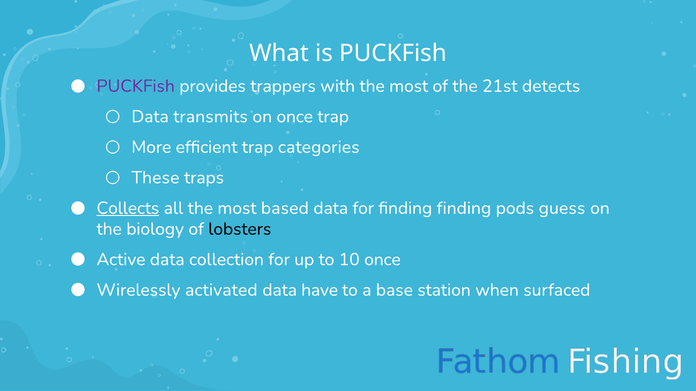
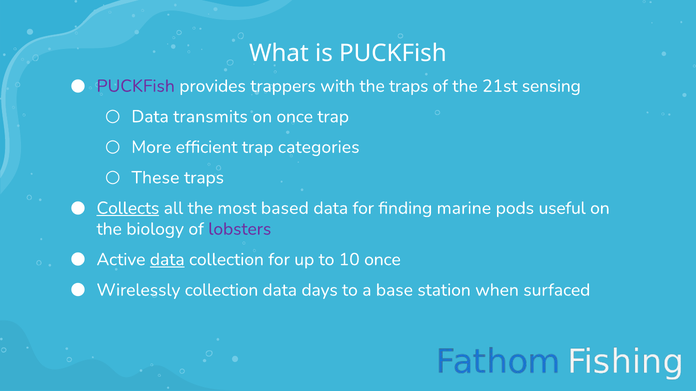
with the most: most -> traps
detects: detects -> sensing
finding finding: finding -> marine
guess: guess -> useful
lobsters colour: black -> purple
data at (167, 260) underline: none -> present
Wirelessly activated: activated -> collection
have: have -> days
